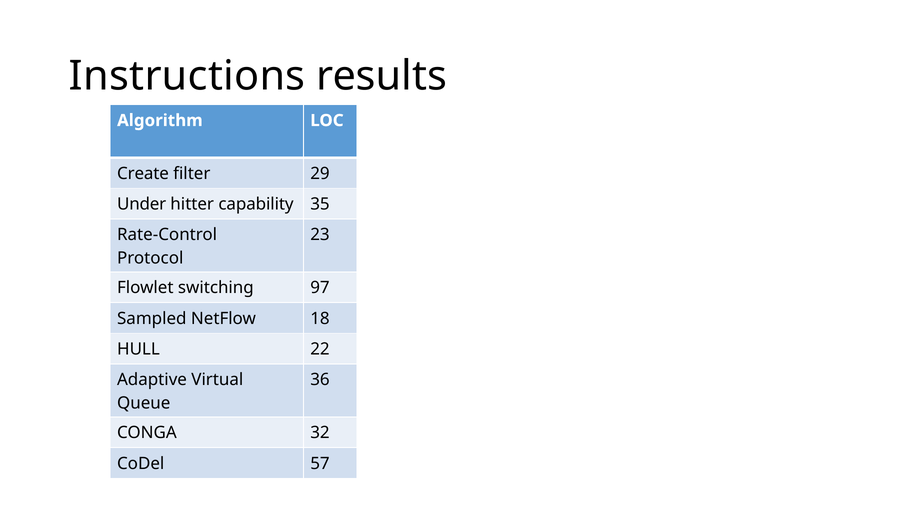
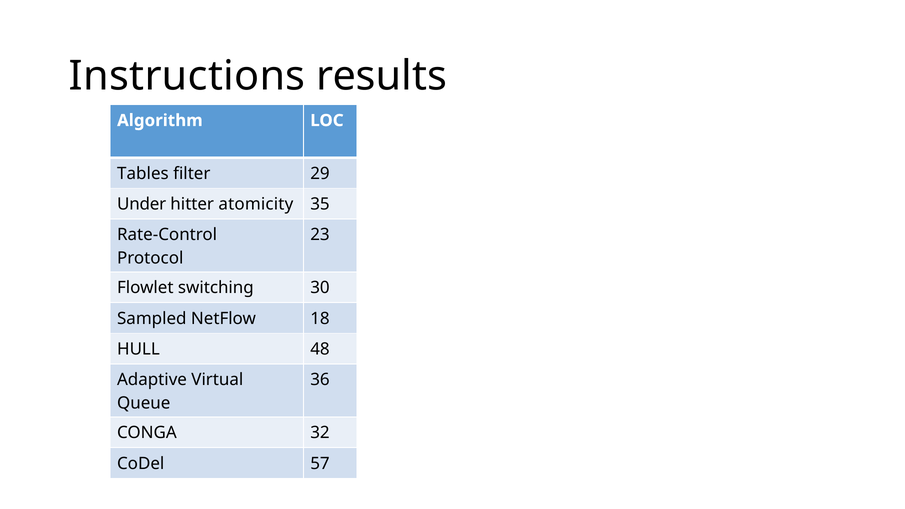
Create: Create -> Tables
capability: capability -> atomicity
97: 97 -> 30
22: 22 -> 48
